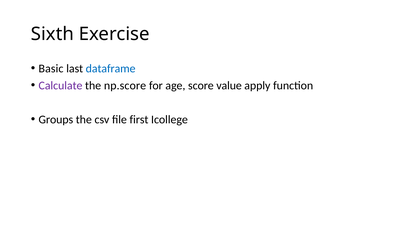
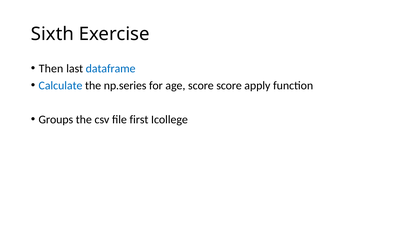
Basic: Basic -> Then
Calculate colour: purple -> blue
np.score: np.score -> np.series
score value: value -> score
